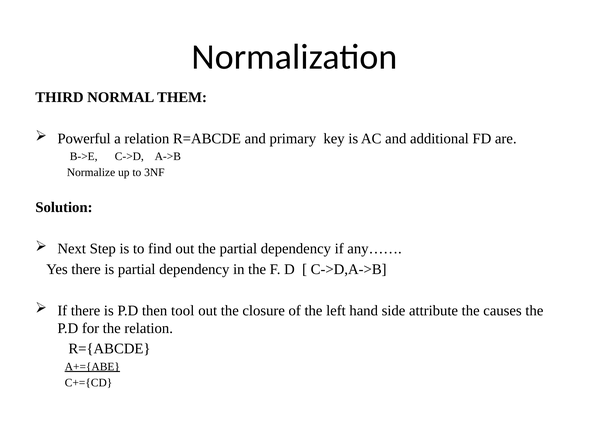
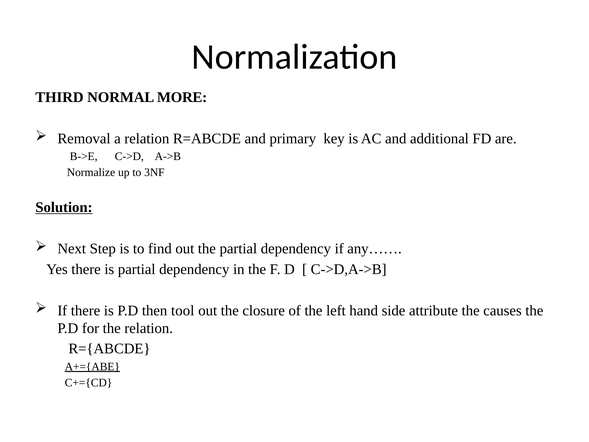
THEM: THEM -> MORE
Powerful: Powerful -> Removal
Solution underline: none -> present
